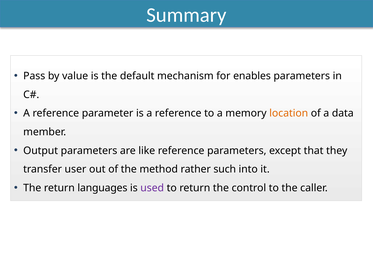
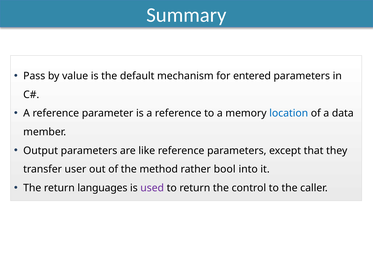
enables: enables -> entered
location colour: orange -> blue
such: such -> bool
